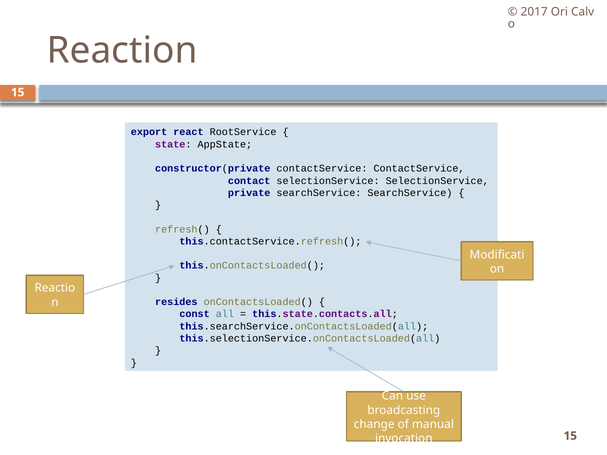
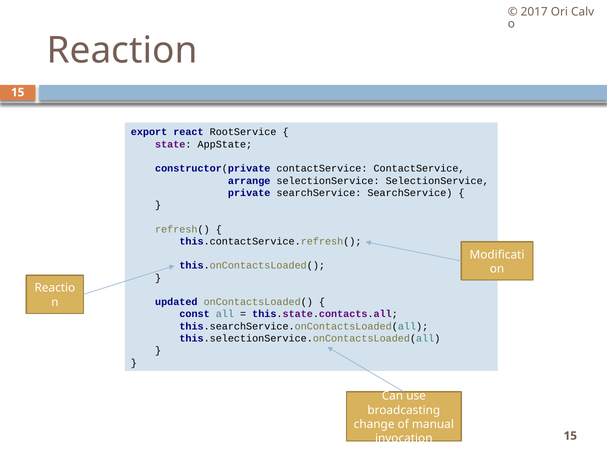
contact: contact -> arrange
resides: resides -> updated
